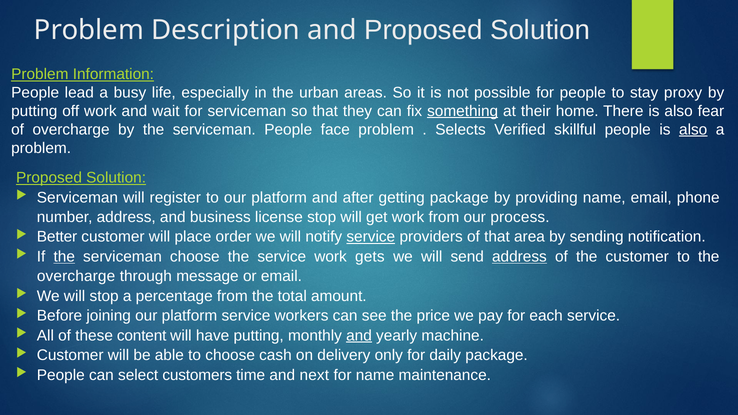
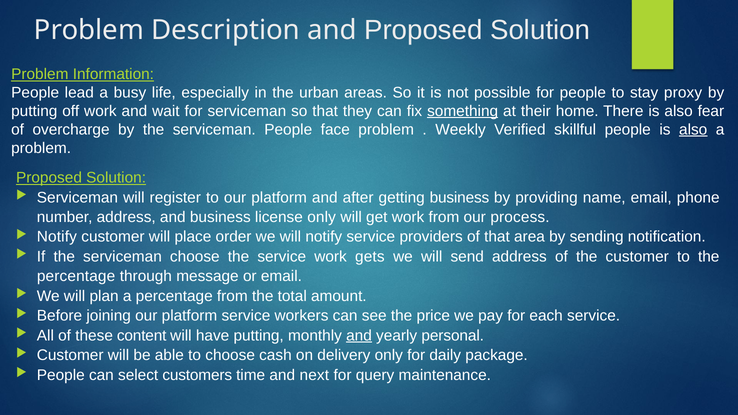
Selects: Selects -> Weekly
getting package: package -> business
license stop: stop -> only
Better at (57, 237): Better -> Notify
service at (371, 237) underline: present -> none
the at (64, 257) underline: present -> none
address at (519, 257) underline: present -> none
overcharge at (76, 276): overcharge -> percentage
will stop: stop -> plan
machine: machine -> personal
for name: name -> query
